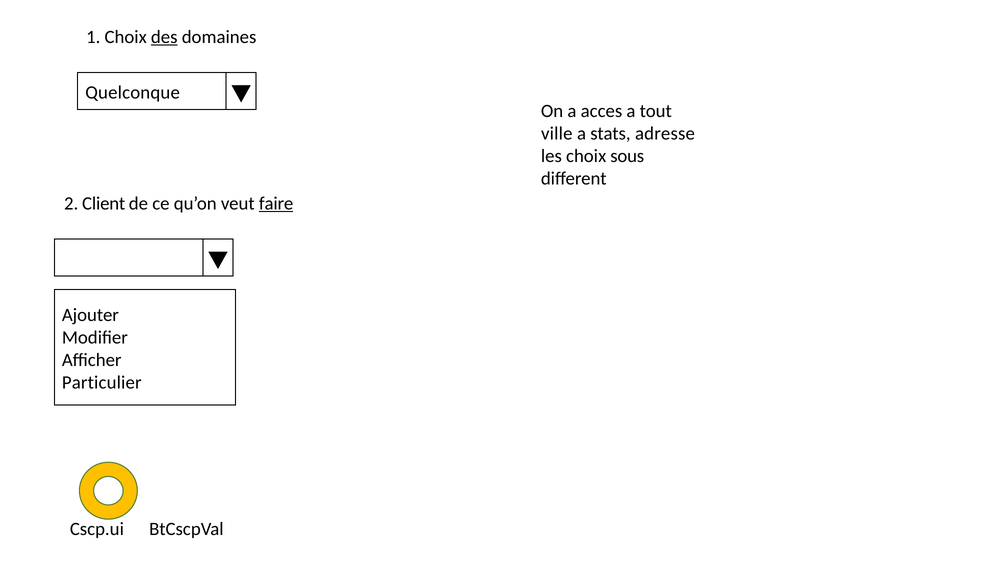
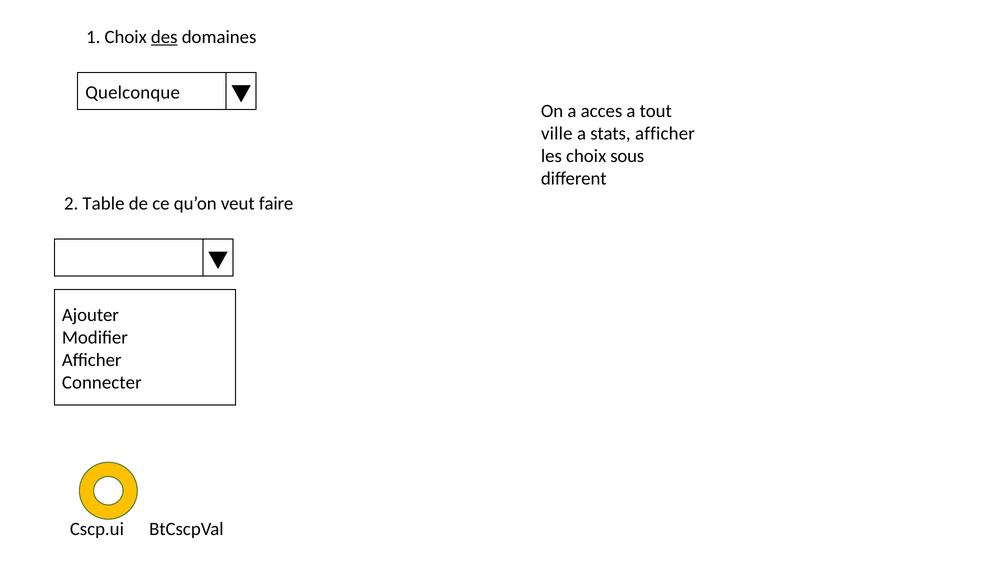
stats adresse: adresse -> afficher
Client: Client -> Table
faire underline: present -> none
Particulier: Particulier -> Connecter
